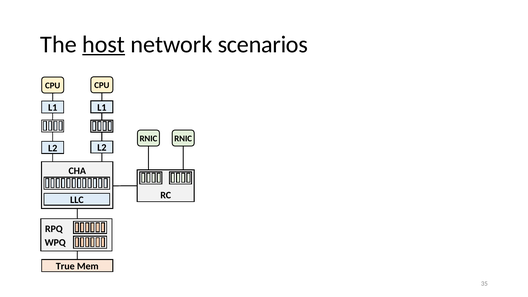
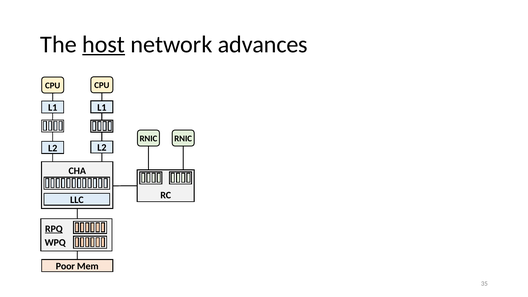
scenarios: scenarios -> advances
RPQ underline: none -> present
True: True -> Poor
